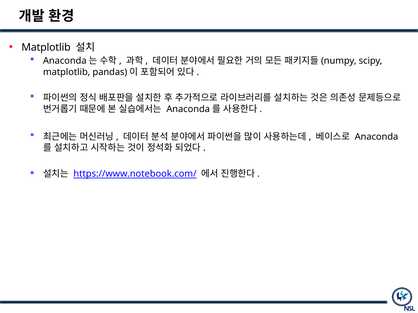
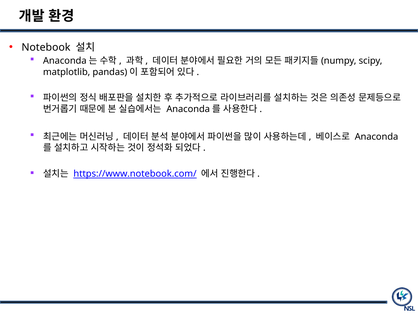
Matplotlib at (46, 47): Matplotlib -> Notebook
